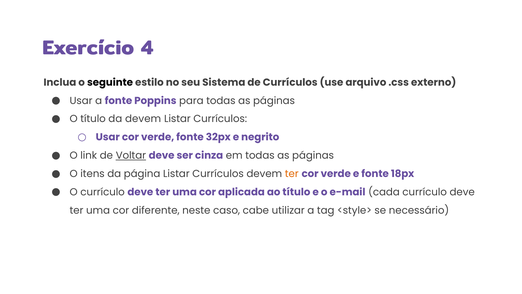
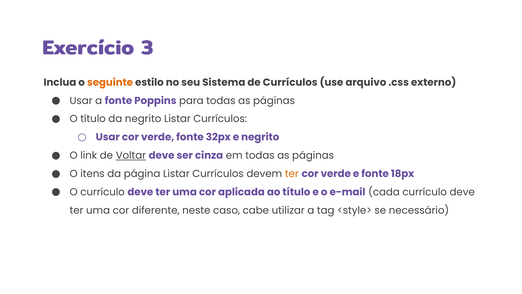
4: 4 -> 3
seguinte colour: black -> orange
da devem: devem -> negrito
